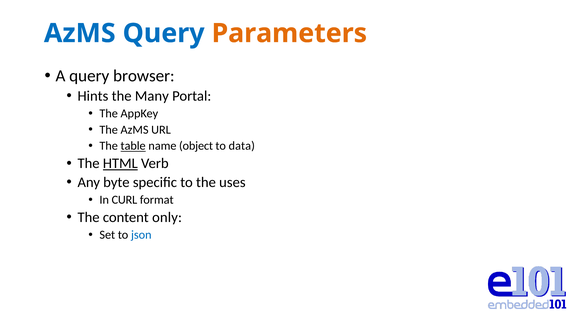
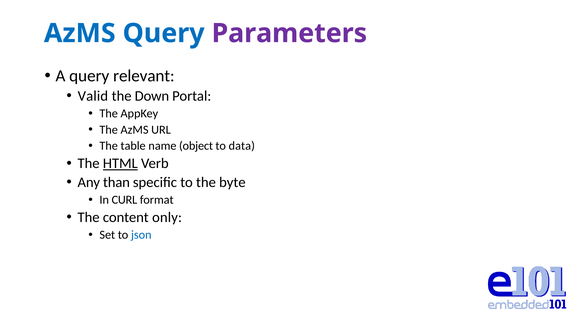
Parameters colour: orange -> purple
browser: browser -> relevant
Hints: Hints -> Valid
Many: Many -> Down
table underline: present -> none
byte: byte -> than
uses: uses -> byte
